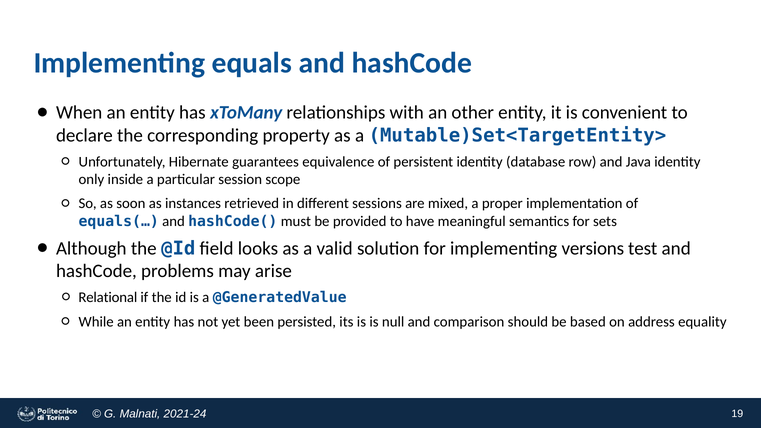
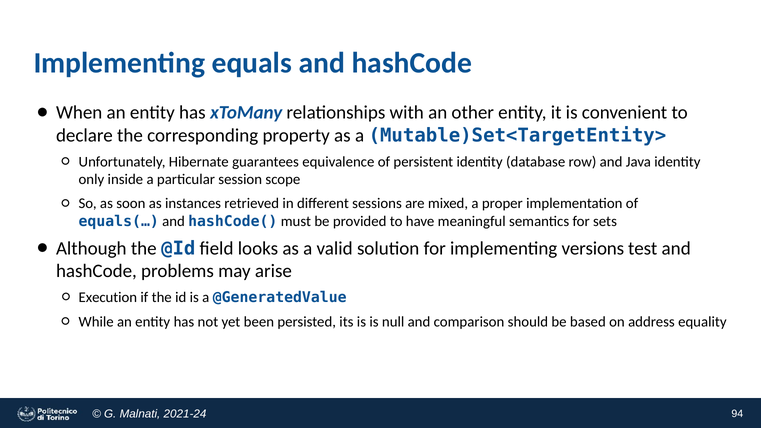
Relational: Relational -> Execution
19: 19 -> 94
